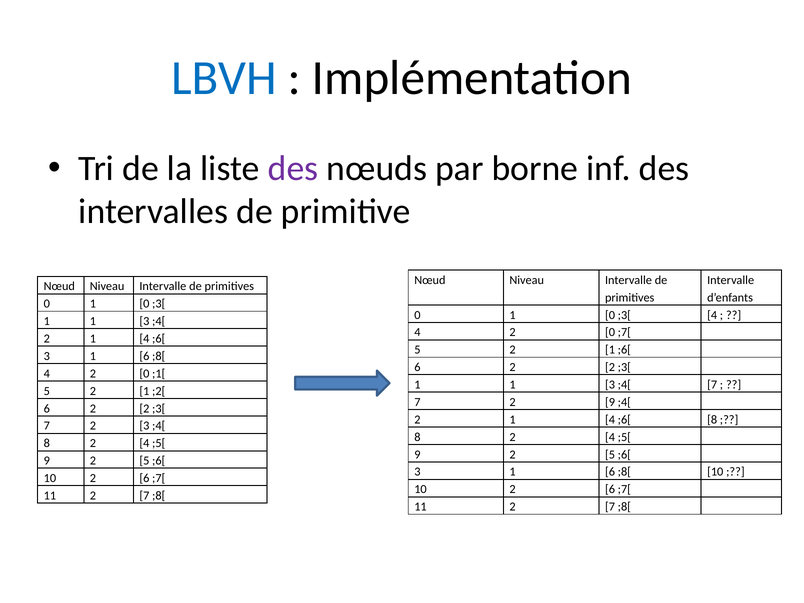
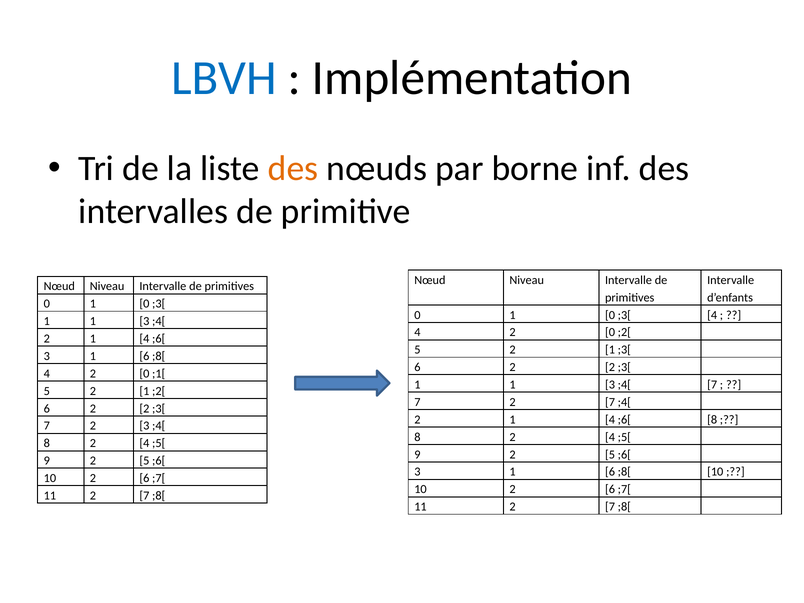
des at (293, 169) colour: purple -> orange
0 ;7[: ;7[ -> ;2[
1 ;6[: ;6[ -> ;3[
7 2 9: 9 -> 7
